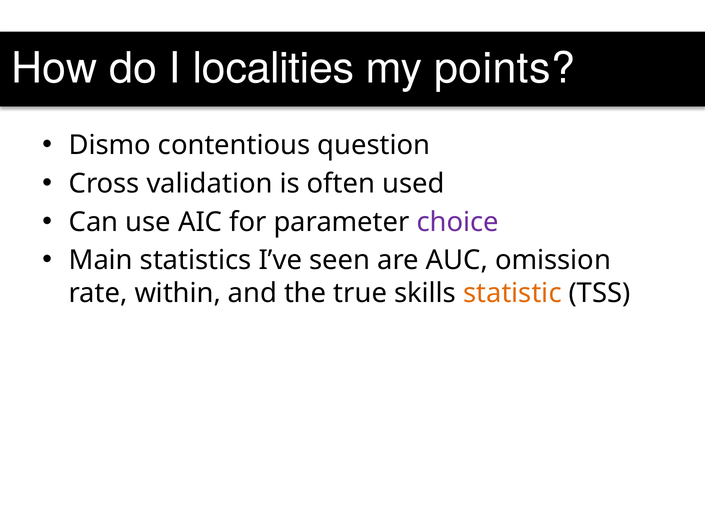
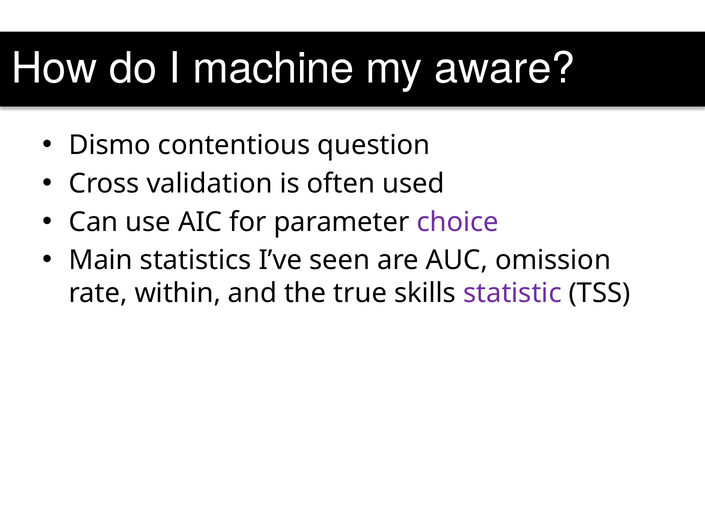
localities: localities -> machine
points: points -> aware
statistic colour: orange -> purple
